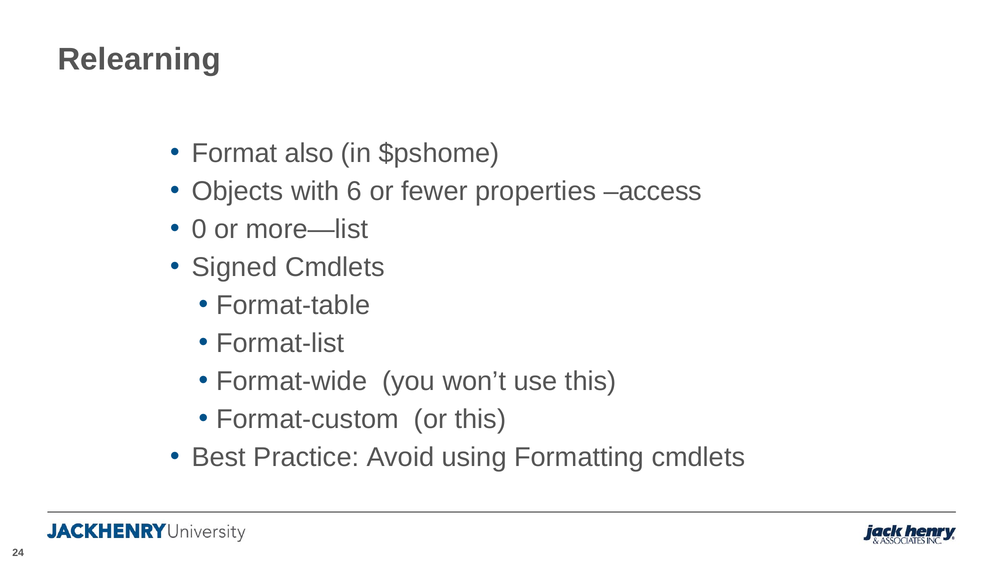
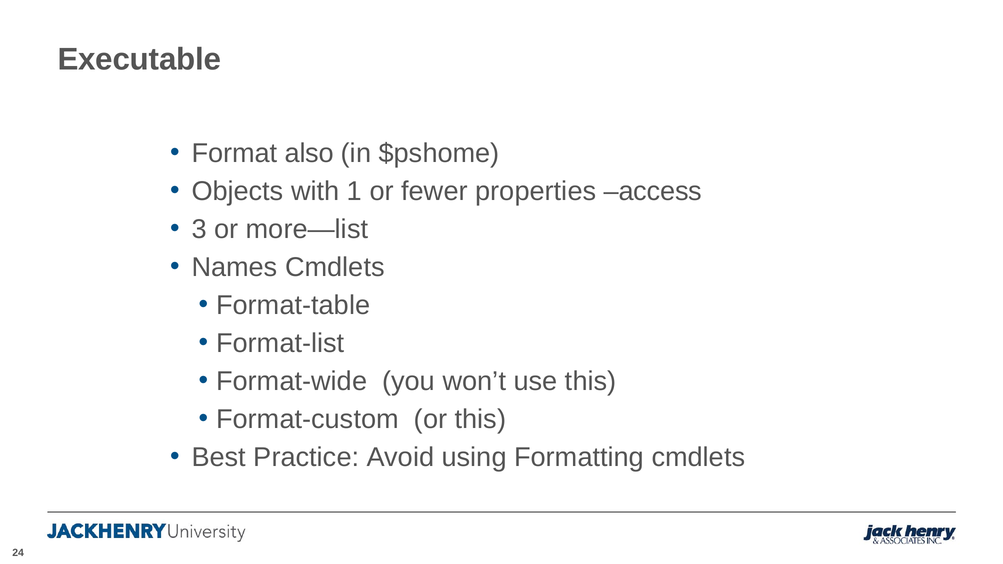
Relearning: Relearning -> Executable
6: 6 -> 1
0: 0 -> 3
Signed: Signed -> Names
